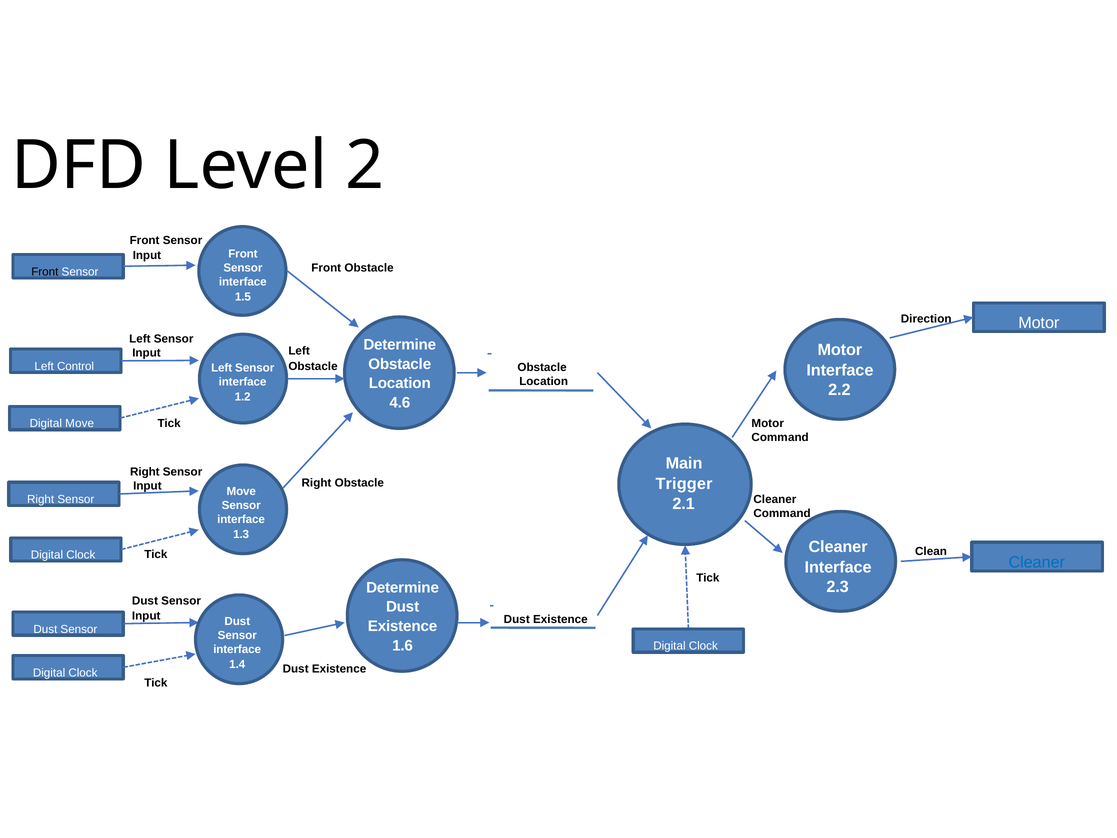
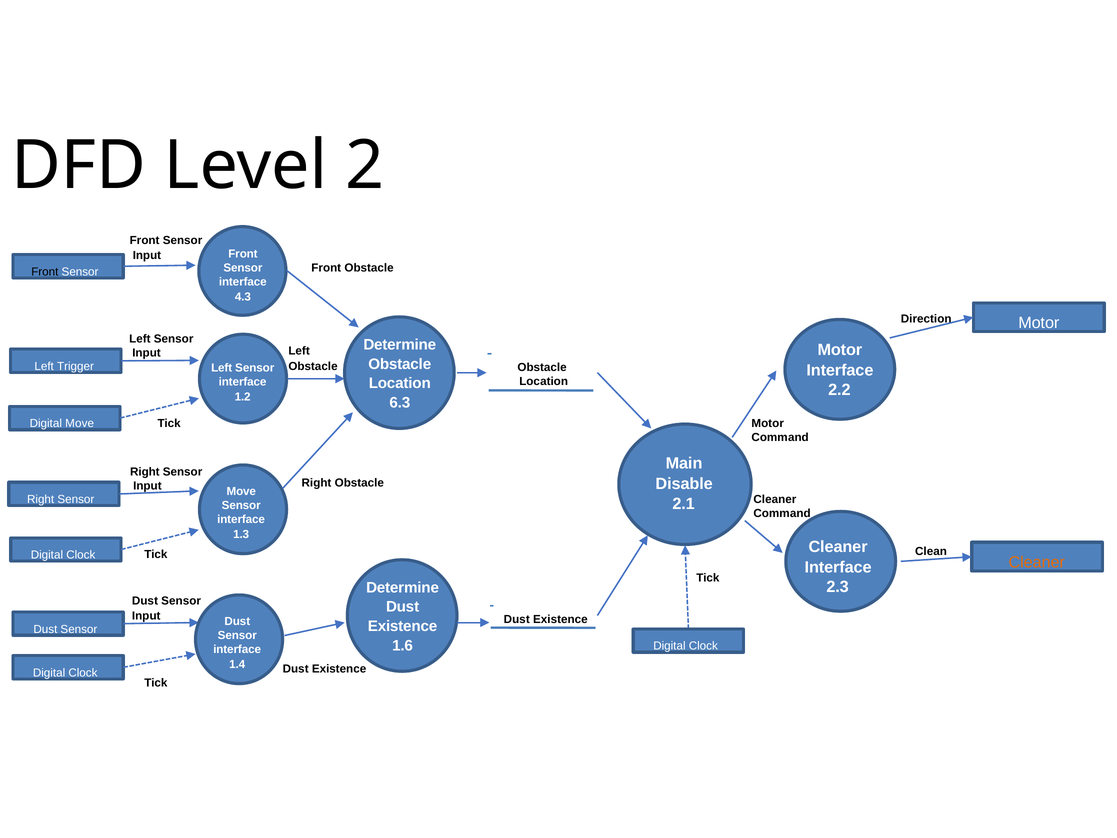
1.5: 1.5 -> 4.3
Control: Control -> Trigger
4.6: 4.6 -> 6.3
Trigger: Trigger -> Disable
Cleaner at (1037, 562) colour: blue -> orange
